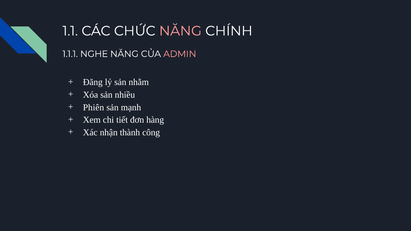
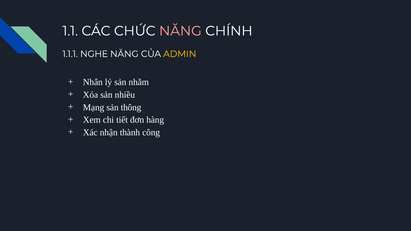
ADMIN colour: pink -> yellow
Đăng: Đăng -> Nhân
Phiên: Phiên -> Mạng
mạnh: mạnh -> thông
